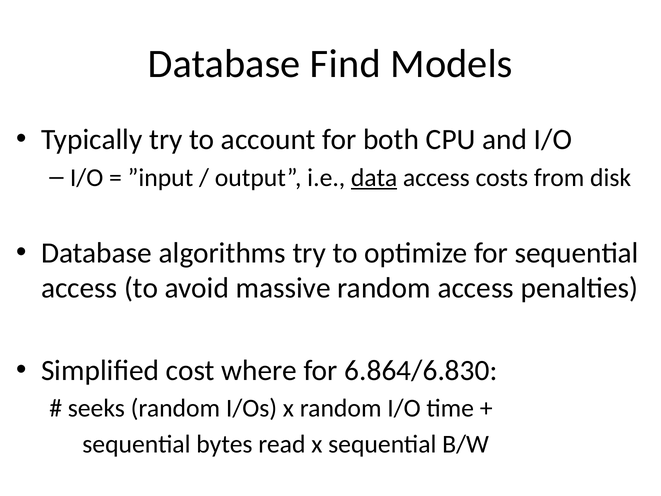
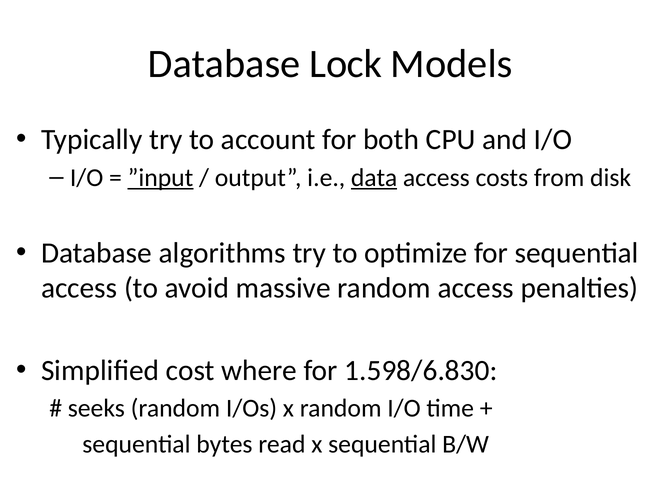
Find: Find -> Lock
”input underline: none -> present
6.864/6.830: 6.864/6.830 -> 1.598/6.830
